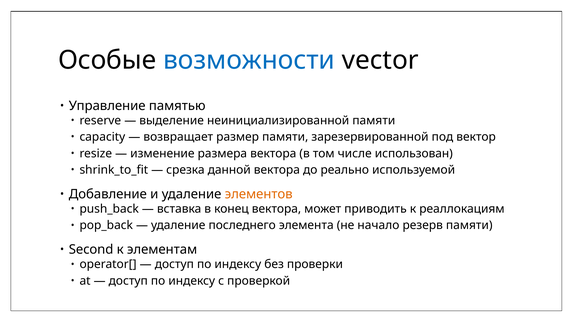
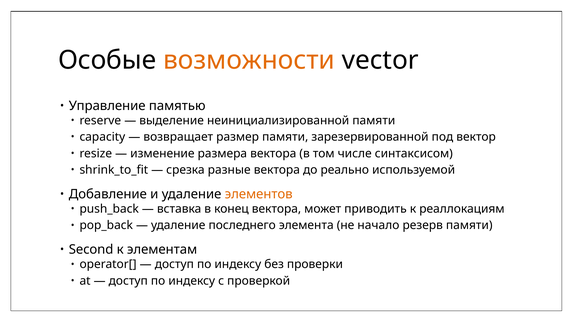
возможности colour: blue -> orange
использован: использован -> синтаксисом
данной: данной -> разные
